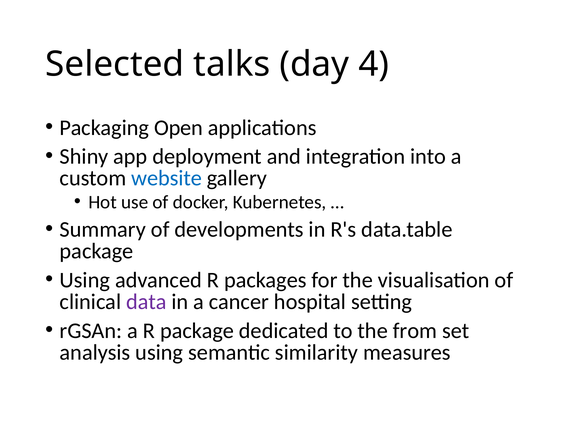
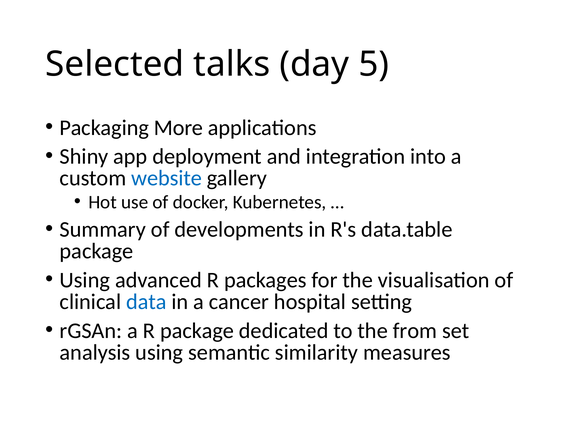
4: 4 -> 5
Open: Open -> More
data colour: purple -> blue
